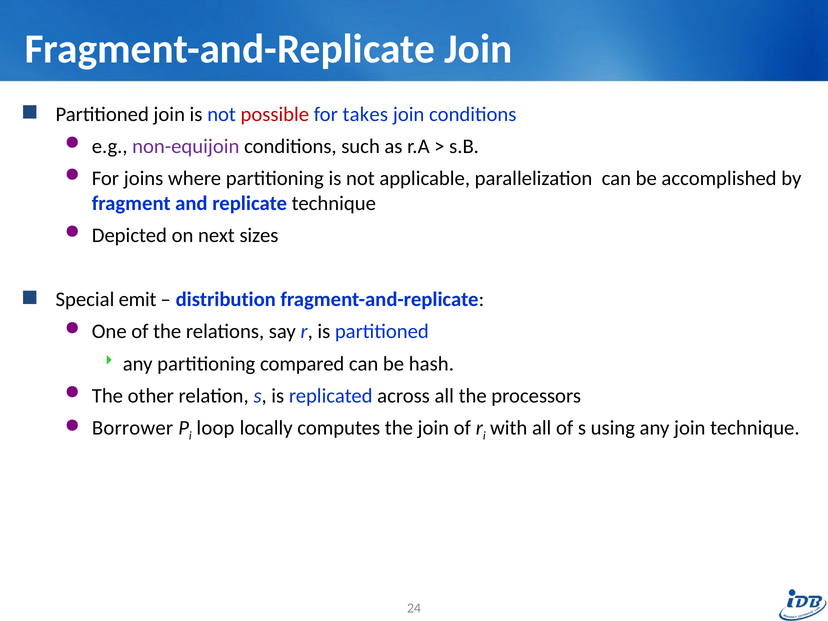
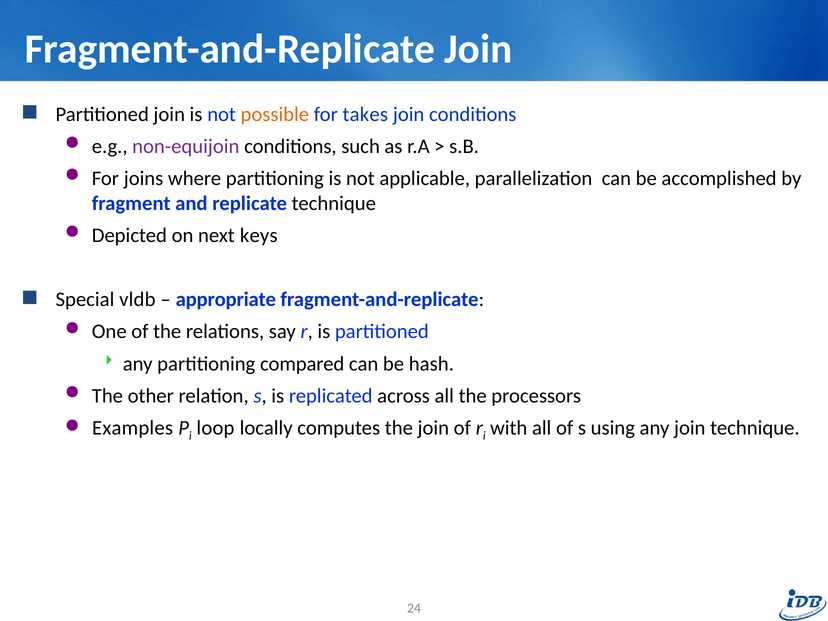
possible colour: red -> orange
sizes: sizes -> keys
emit: emit -> vldb
distribution: distribution -> appropriate
Borrower: Borrower -> Examples
